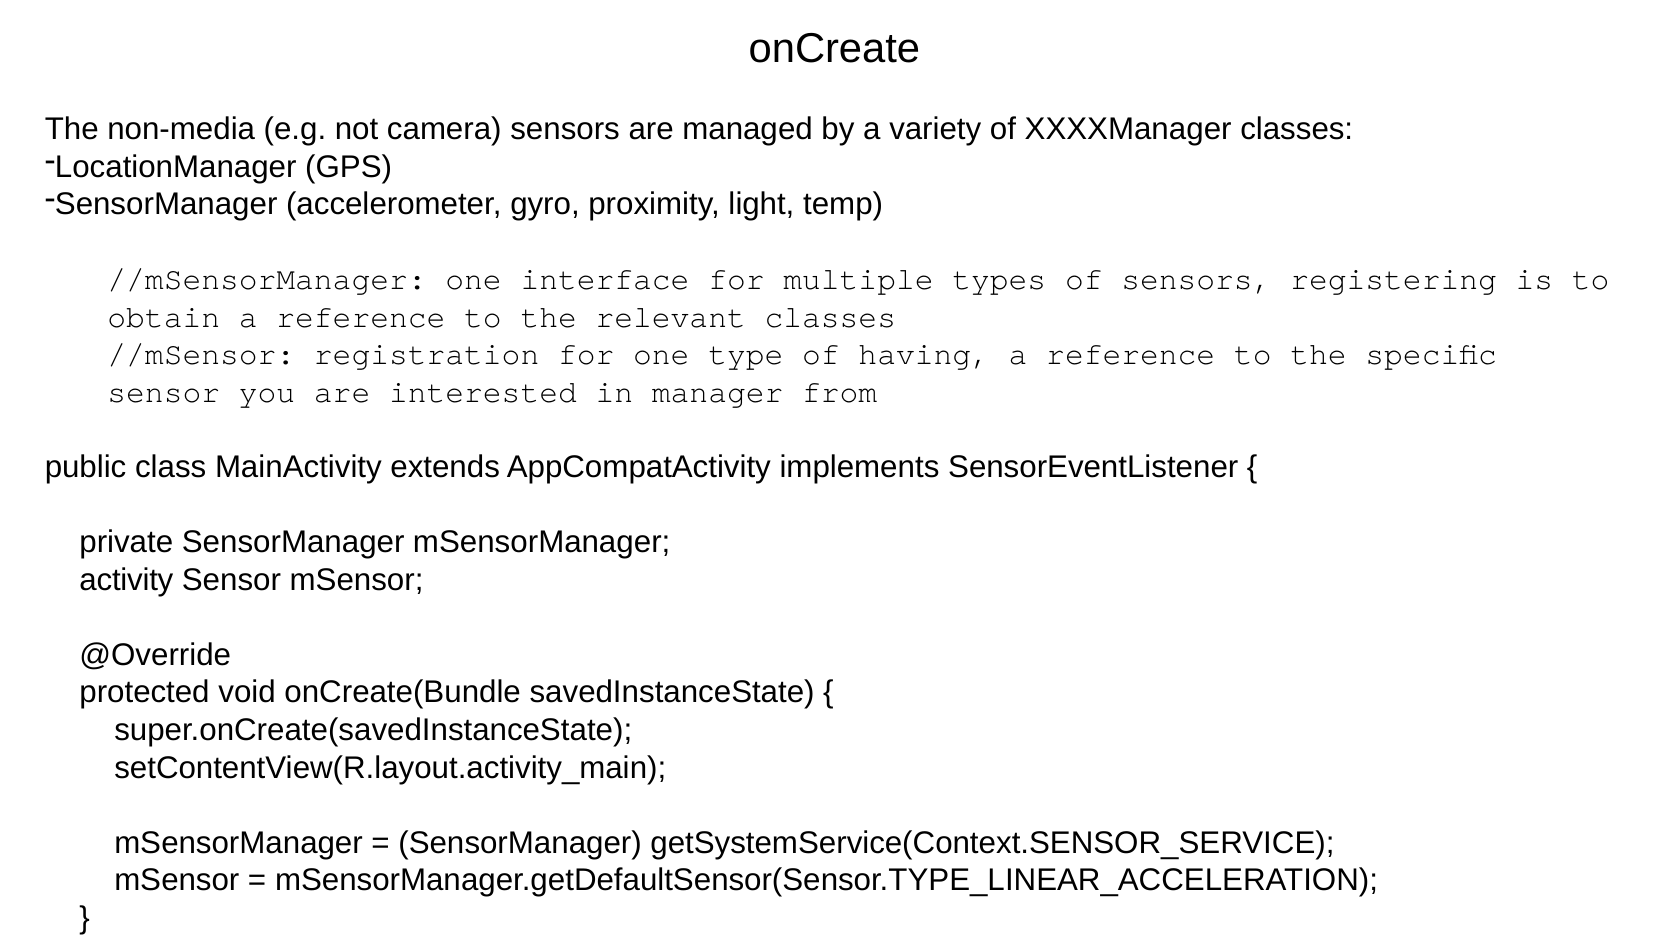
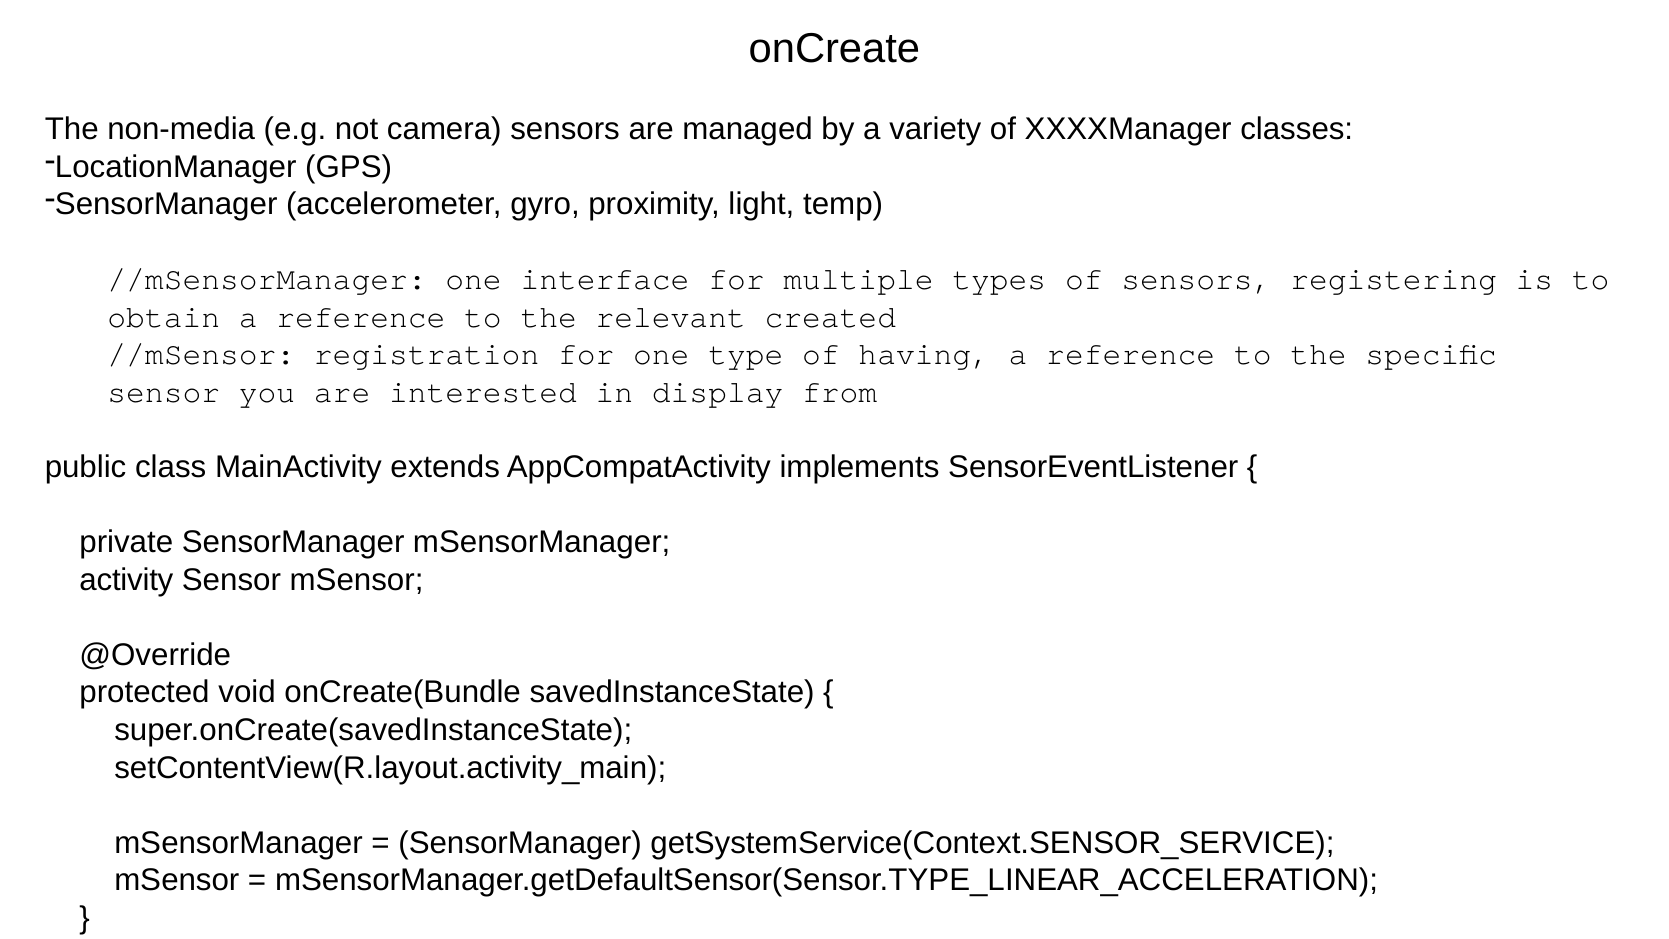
relevant classes: classes -> created
manager: manager -> display
